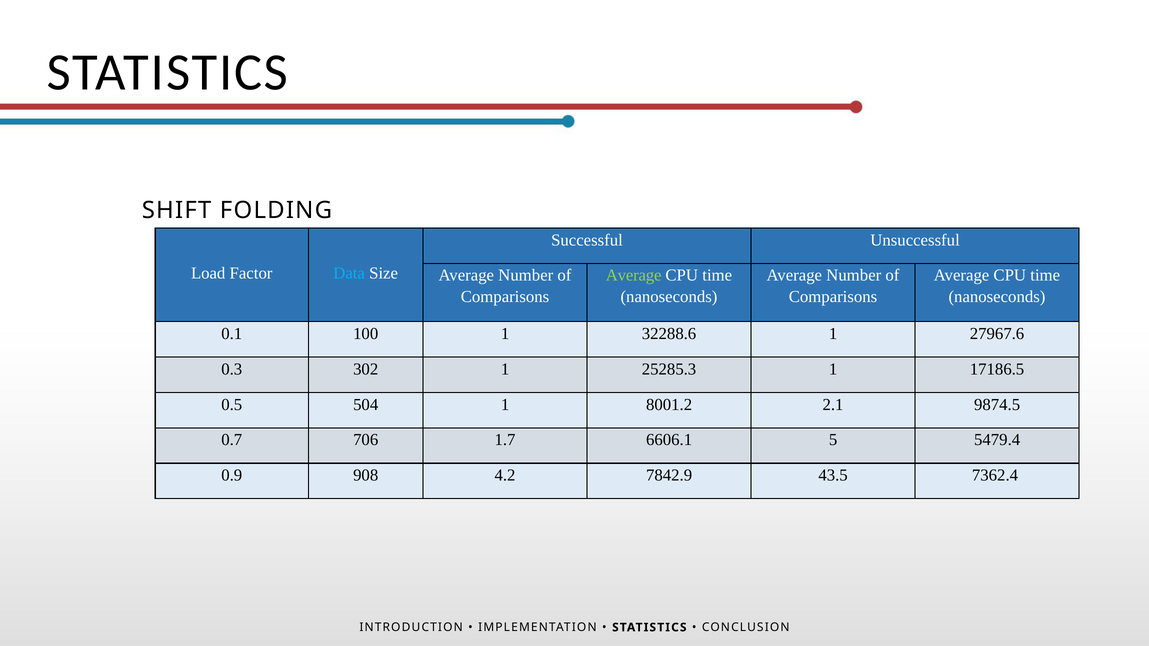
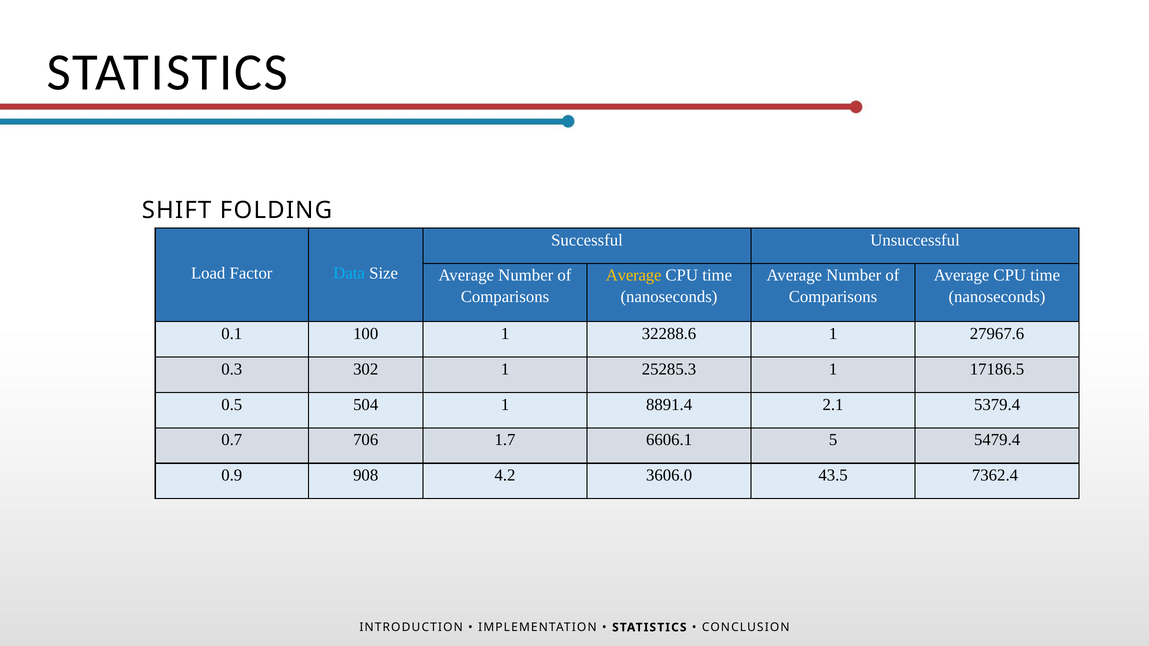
Average at (634, 276) colour: light green -> yellow
8001.2: 8001.2 -> 8891.4
9874.5: 9874.5 -> 5379.4
7842.9: 7842.9 -> 3606.0
